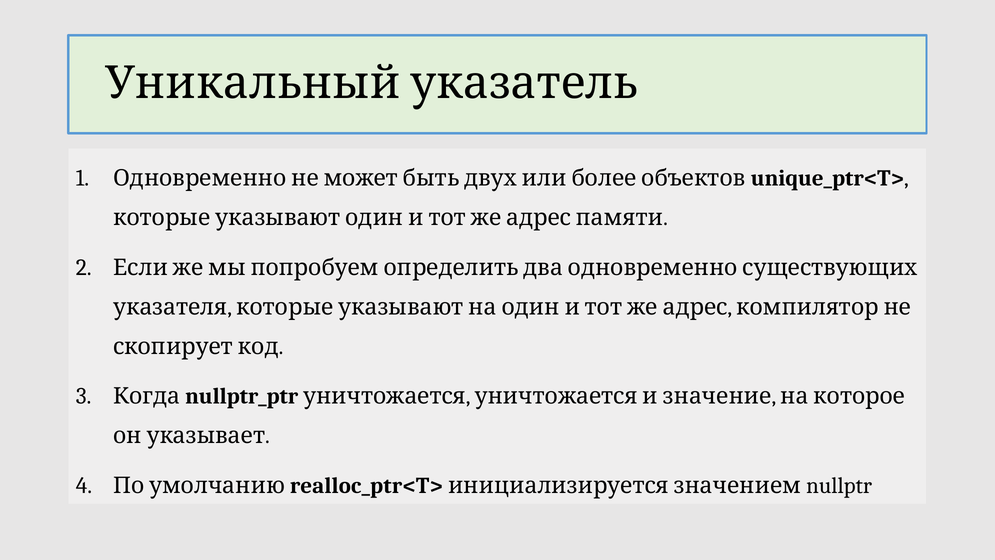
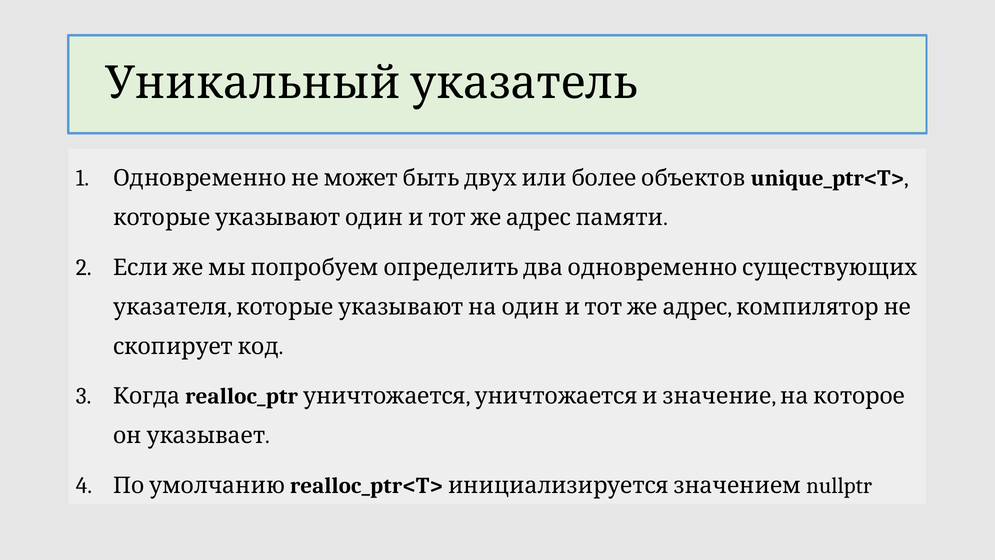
nullptr_ptr: nullptr_ptr -> realloc_ptr
